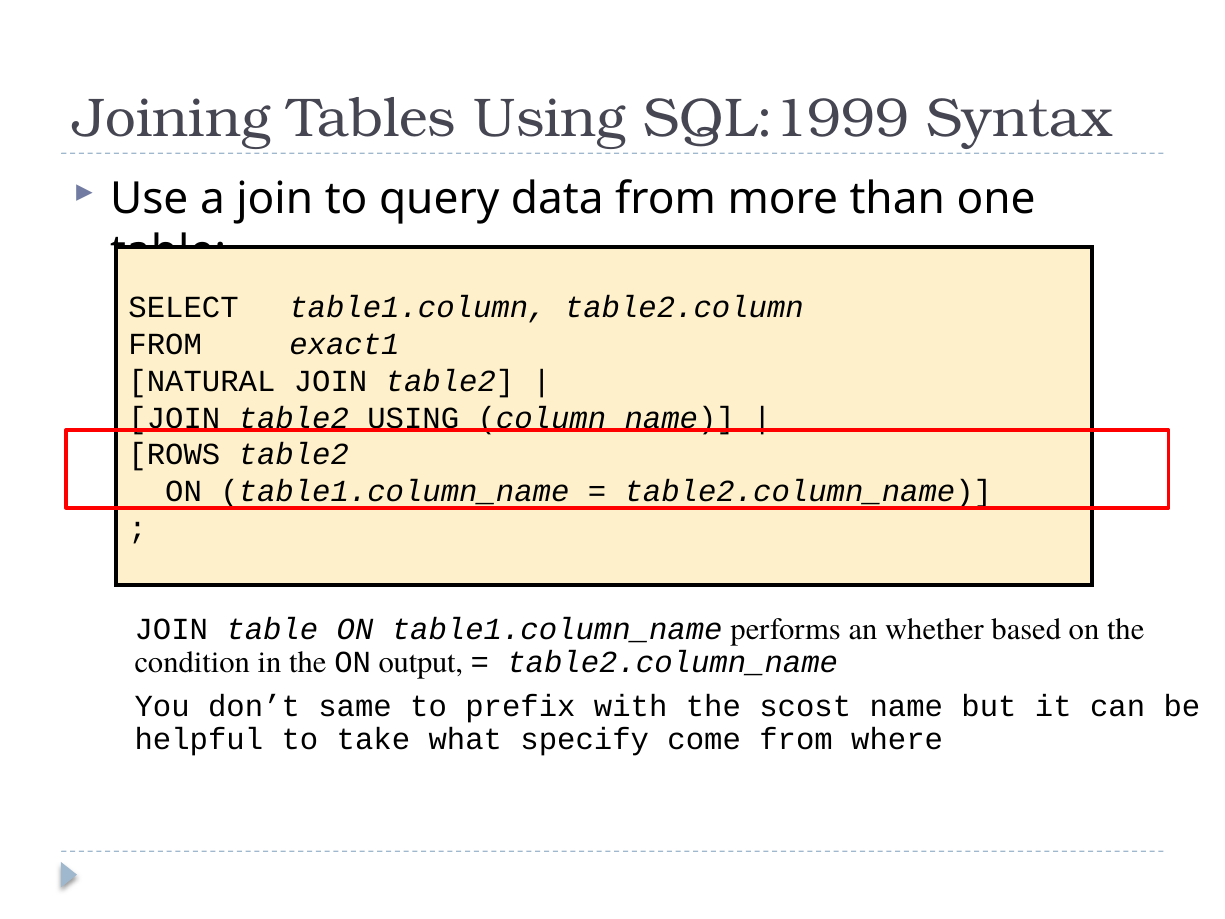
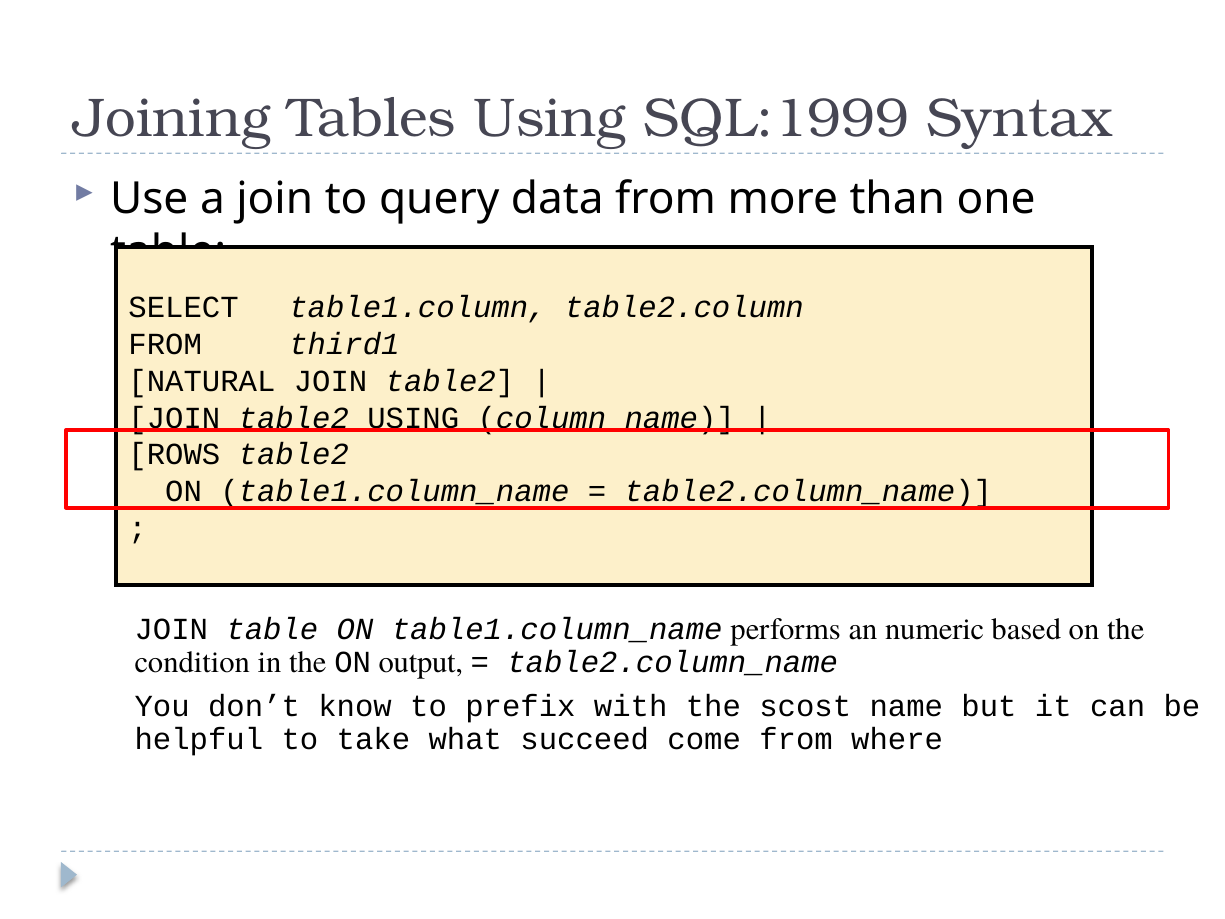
exact1: exact1 -> third1
whether: whether -> numeric
same: same -> know
specify: specify -> succeed
